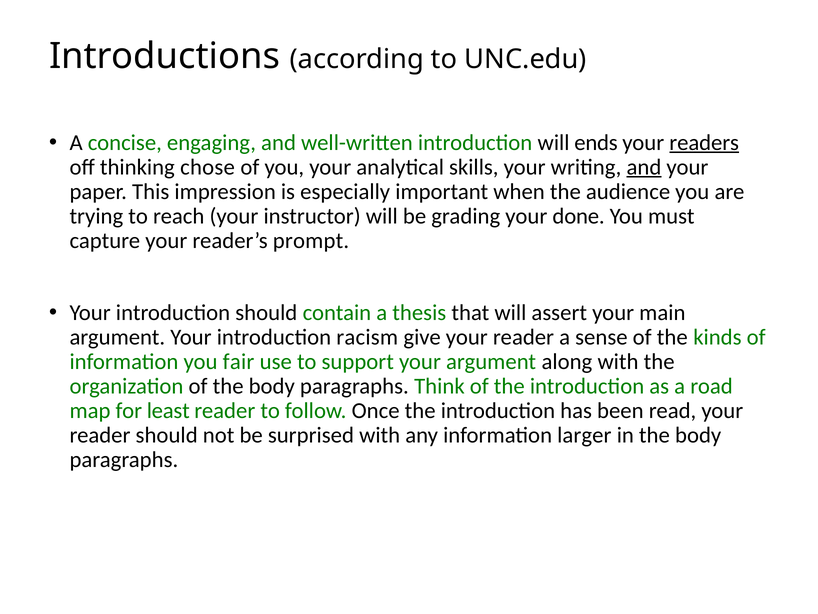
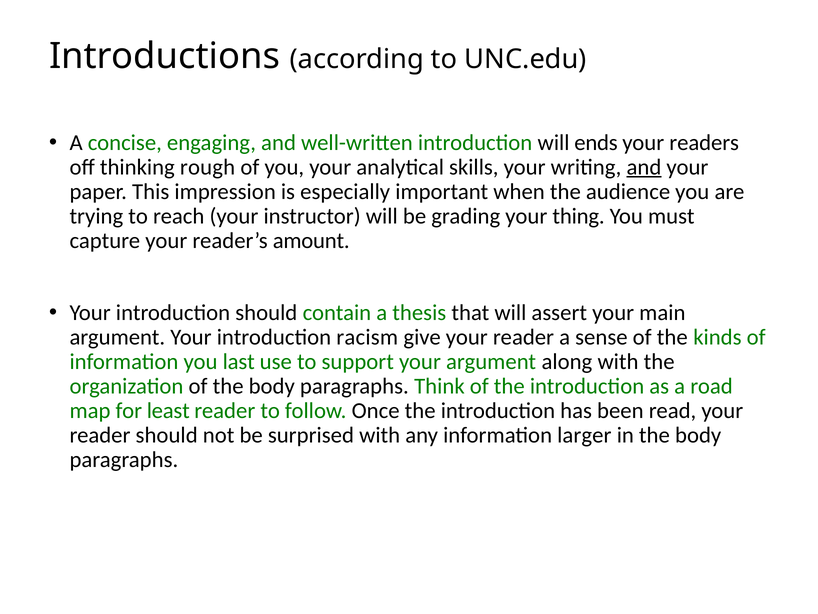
readers underline: present -> none
chose: chose -> rough
done: done -> thing
prompt: prompt -> amount
fair: fair -> last
